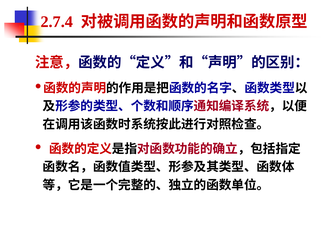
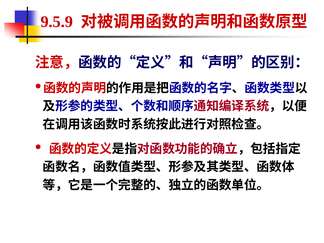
2.7.4: 2.7.4 -> 9.5.9
